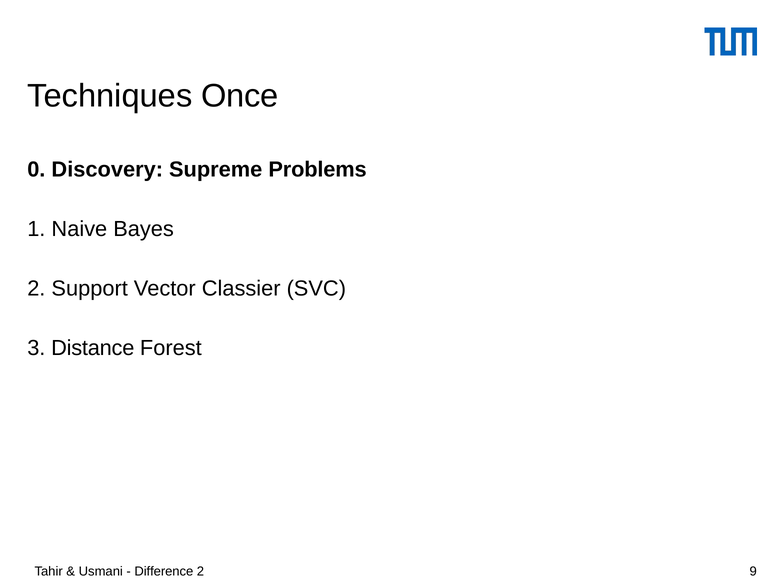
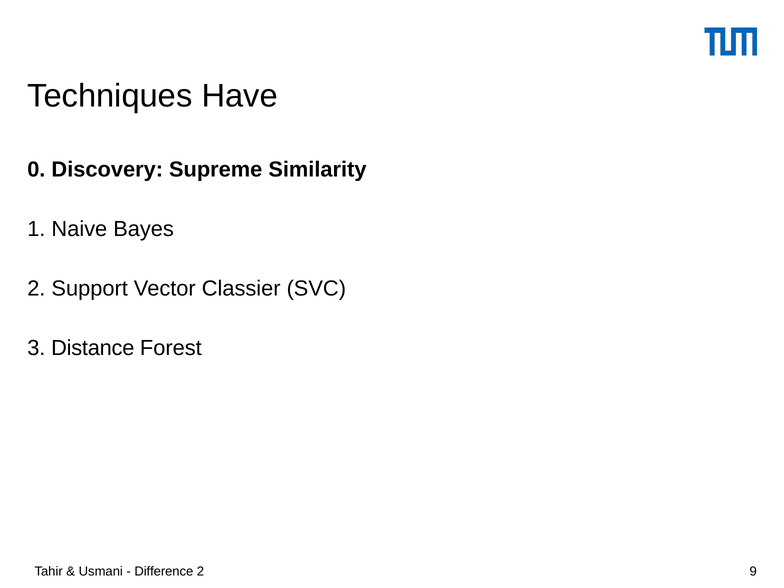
Once: Once -> Have
Problems: Problems -> Similarity
